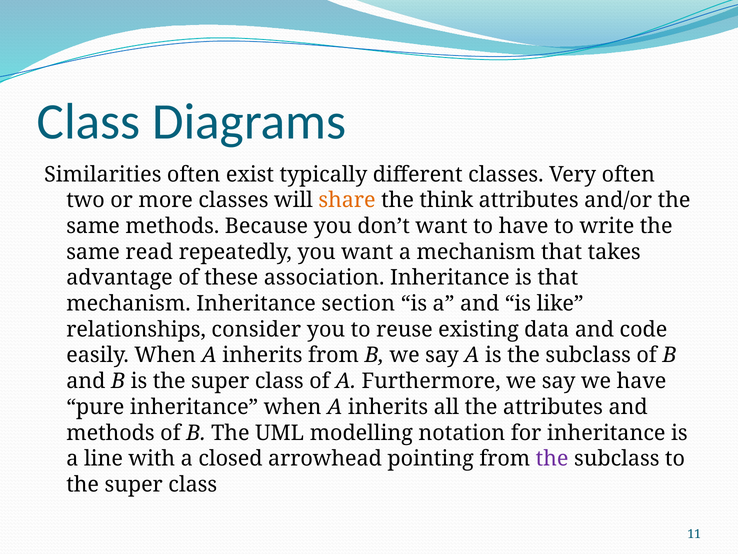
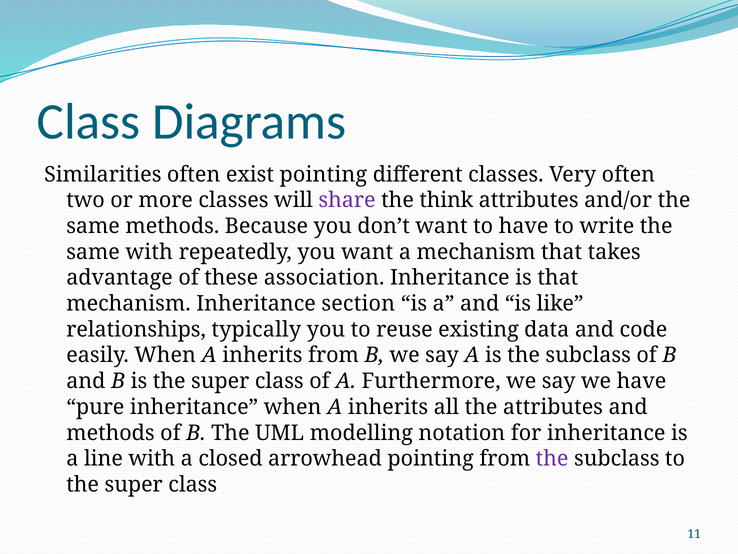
exist typically: typically -> pointing
share colour: orange -> purple
same read: read -> with
consider: consider -> typically
